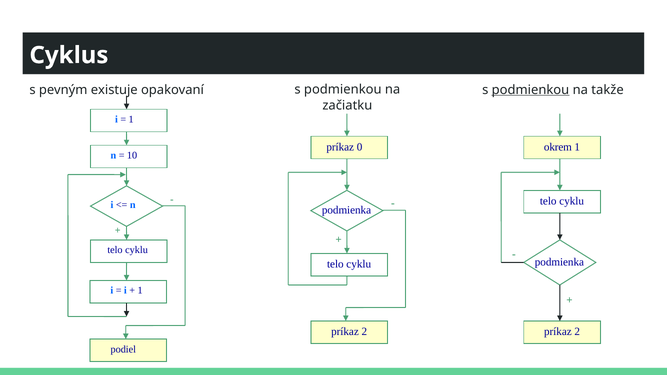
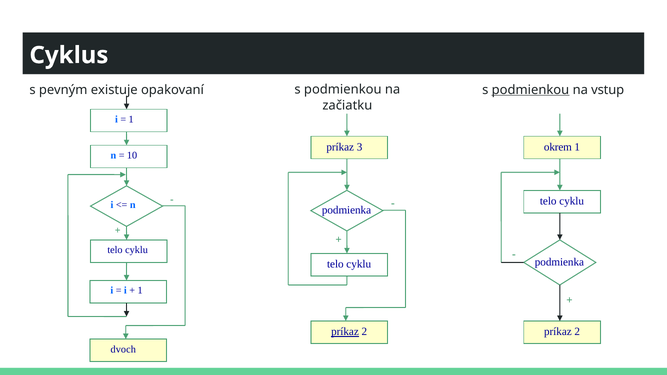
takže: takže -> vstup
0: 0 -> 3
príkaz at (345, 332) underline: none -> present
podiel: podiel -> dvoch
